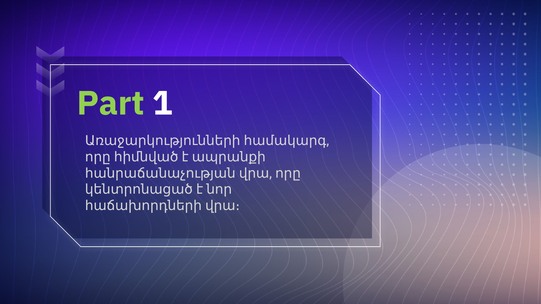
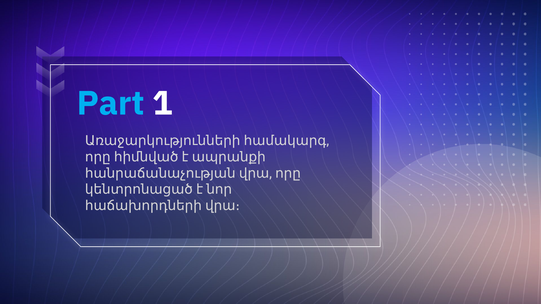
Part colour: light green -> light blue
